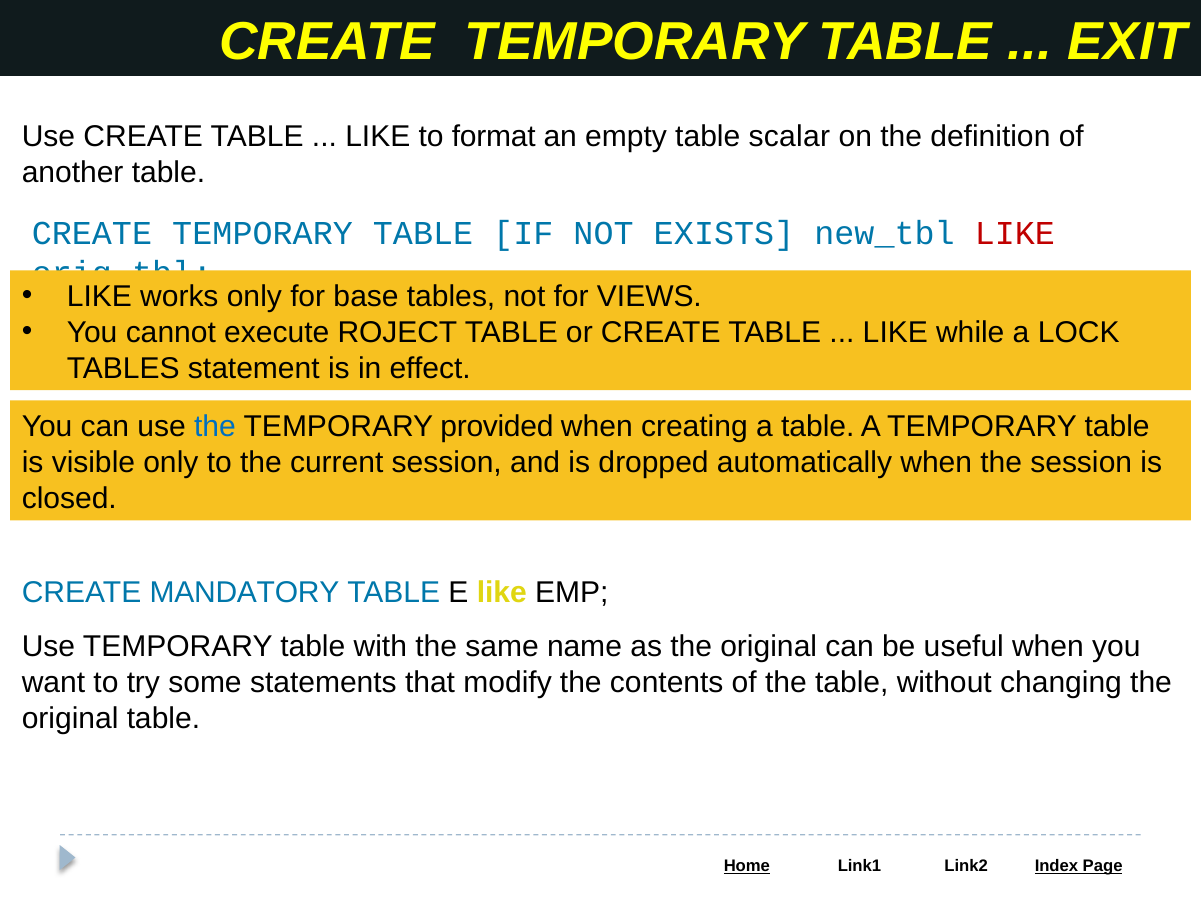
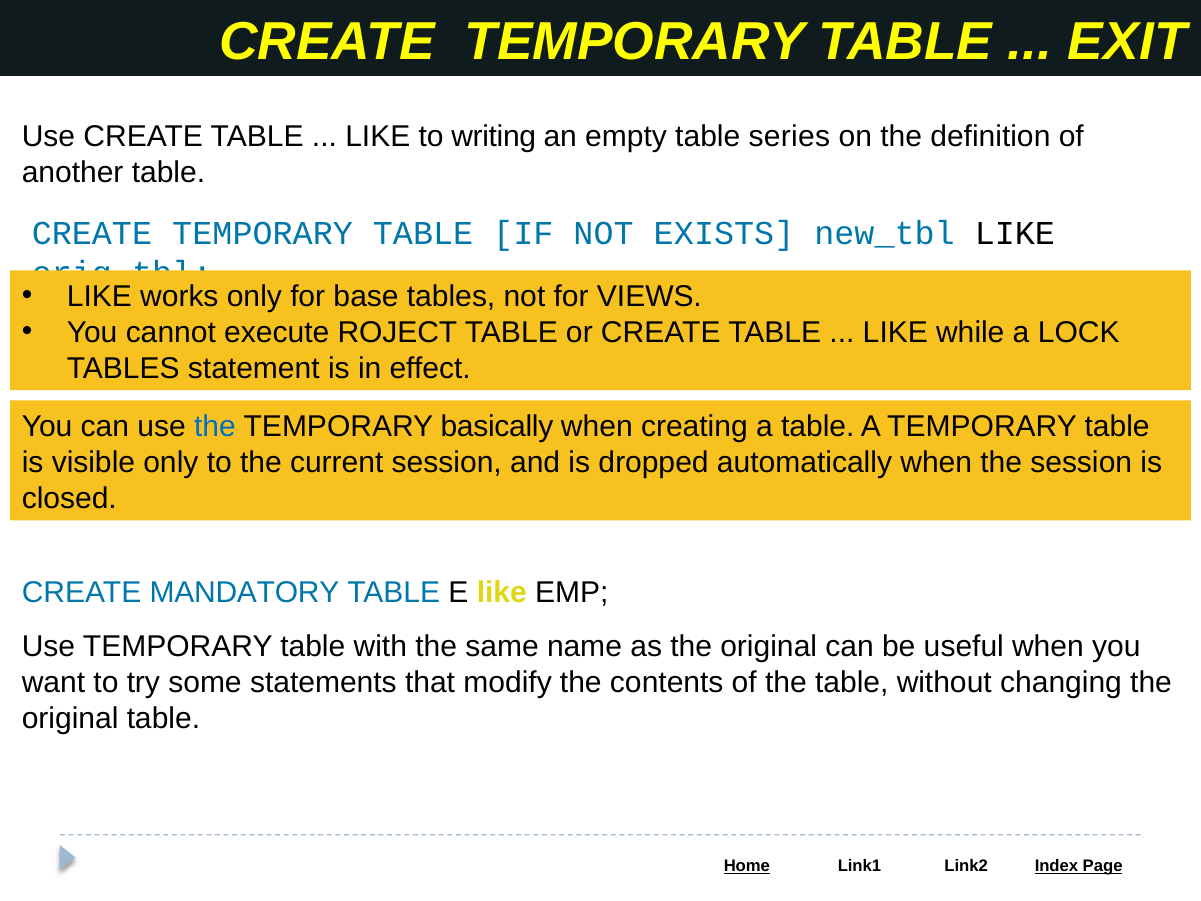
format: format -> writing
scalar: scalar -> series
LIKE at (1015, 234) colour: red -> black
provided: provided -> basically
